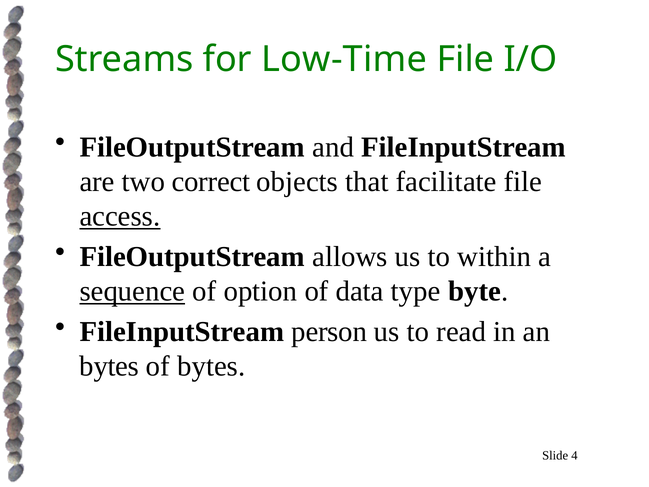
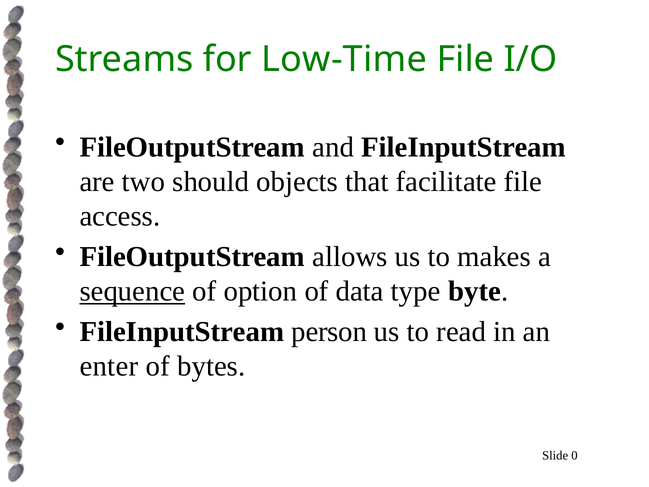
correct: correct -> should
access underline: present -> none
within: within -> makes
bytes at (109, 366): bytes -> enter
4: 4 -> 0
